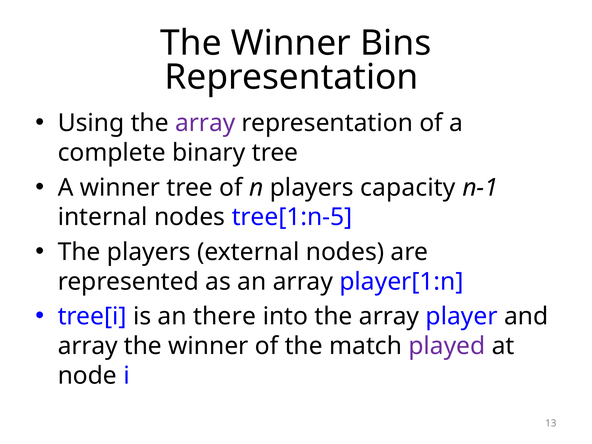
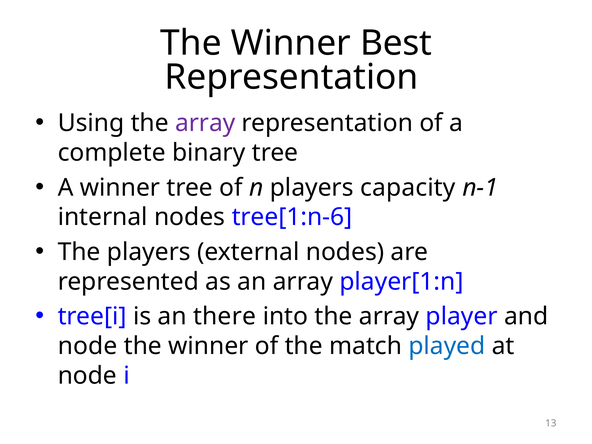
Bins: Bins -> Best
tree[1:n-5: tree[1:n-5 -> tree[1:n-6
array at (88, 346): array -> node
played colour: purple -> blue
